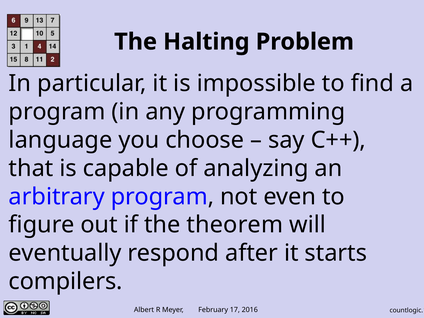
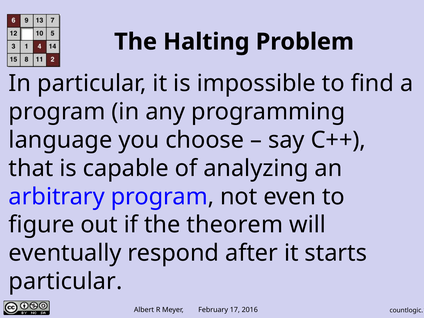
compilers at (66, 281): compilers -> particular
